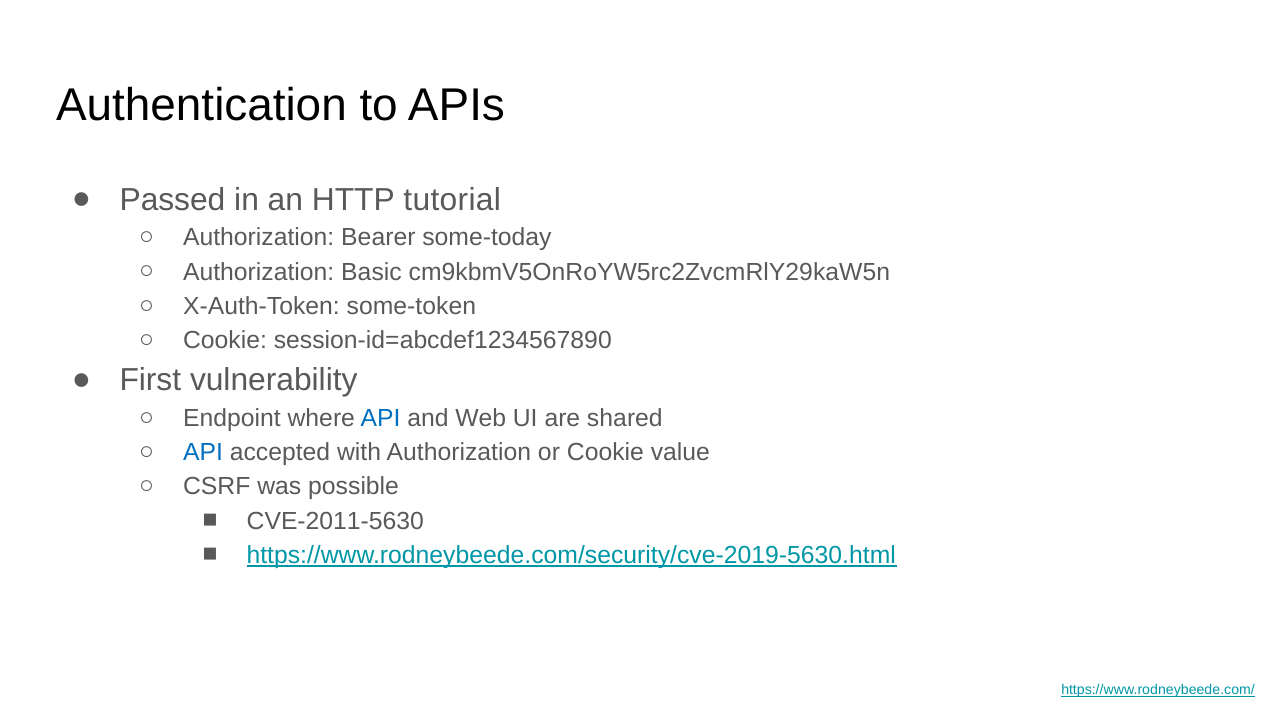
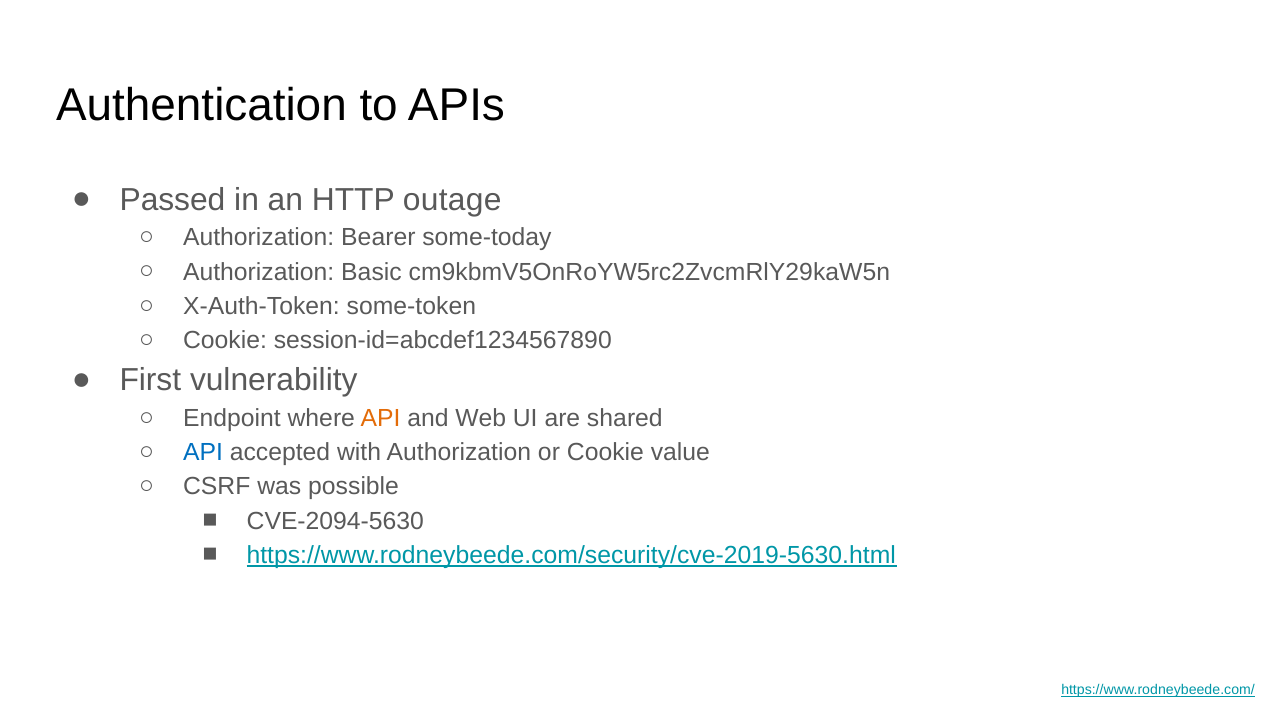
tutorial: tutorial -> outage
API at (381, 418) colour: blue -> orange
CVE-2011-5630: CVE-2011-5630 -> CVE-2094-5630
